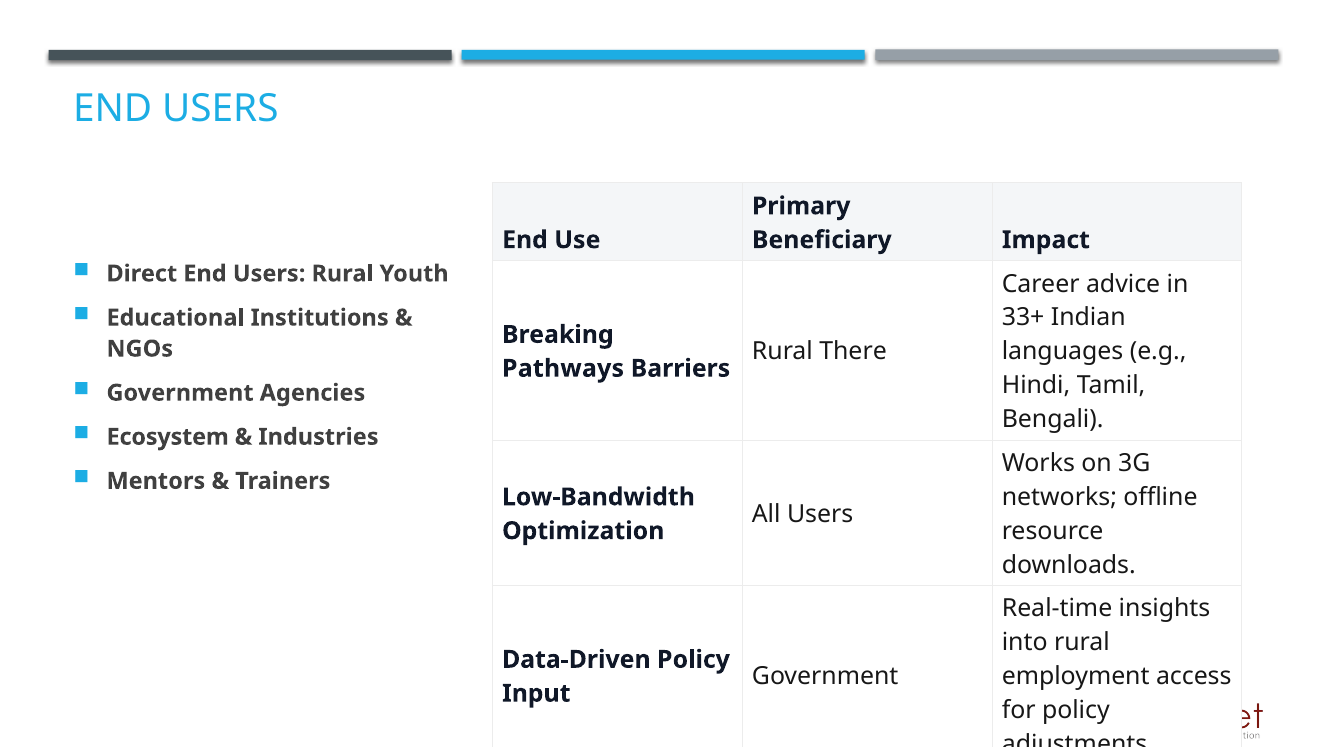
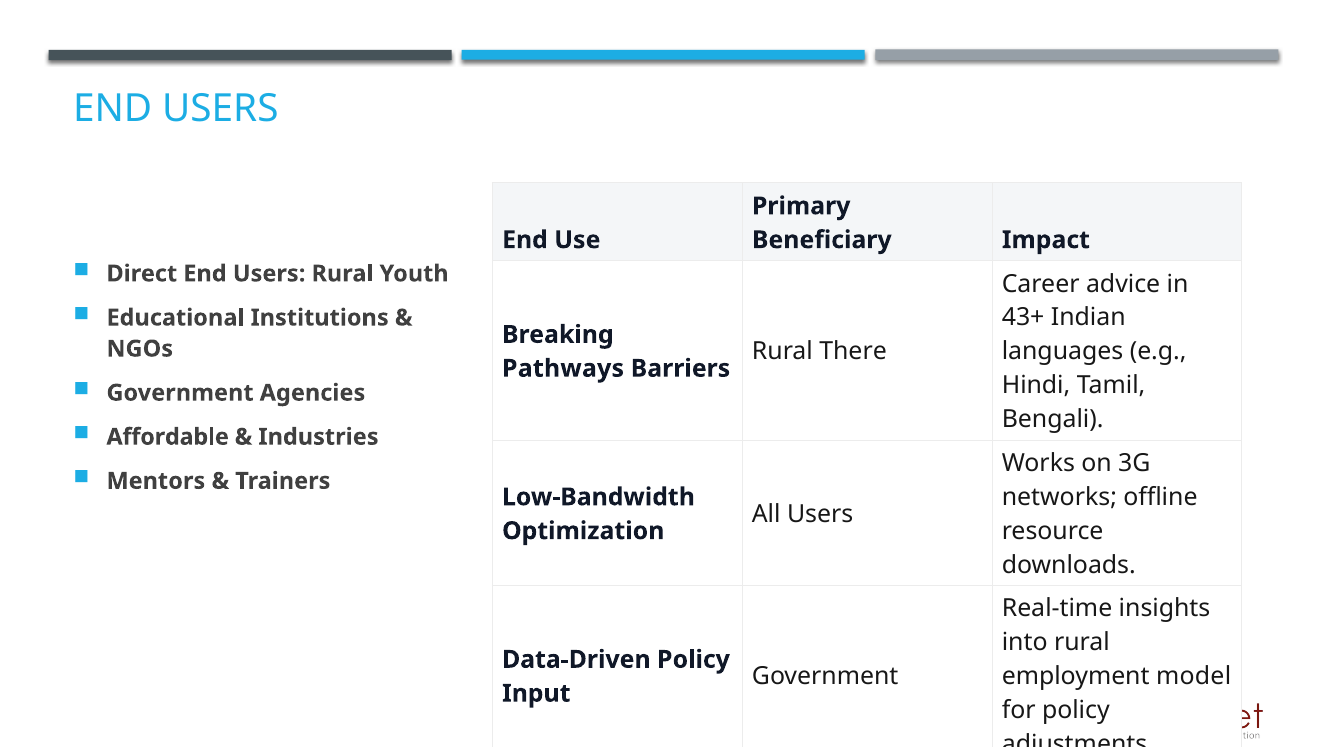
33+: 33+ -> 43+
Ecosystem: Ecosystem -> Affordable
access: access -> model
